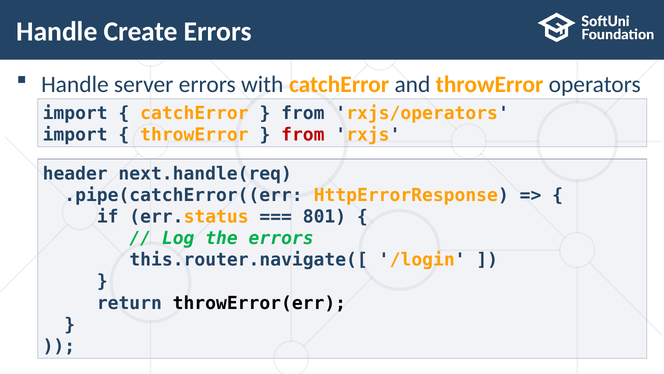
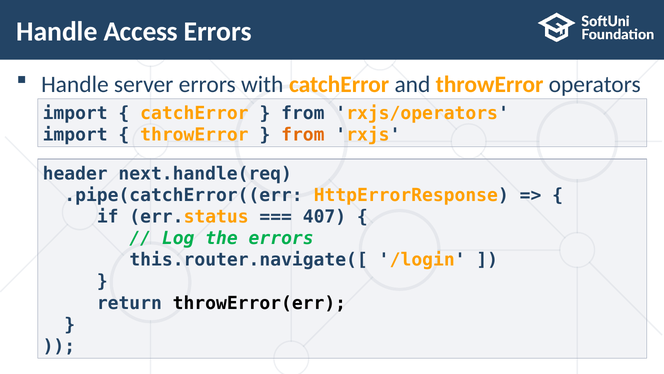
Create: Create -> Access
from at (303, 135) colour: red -> orange
801: 801 -> 407
